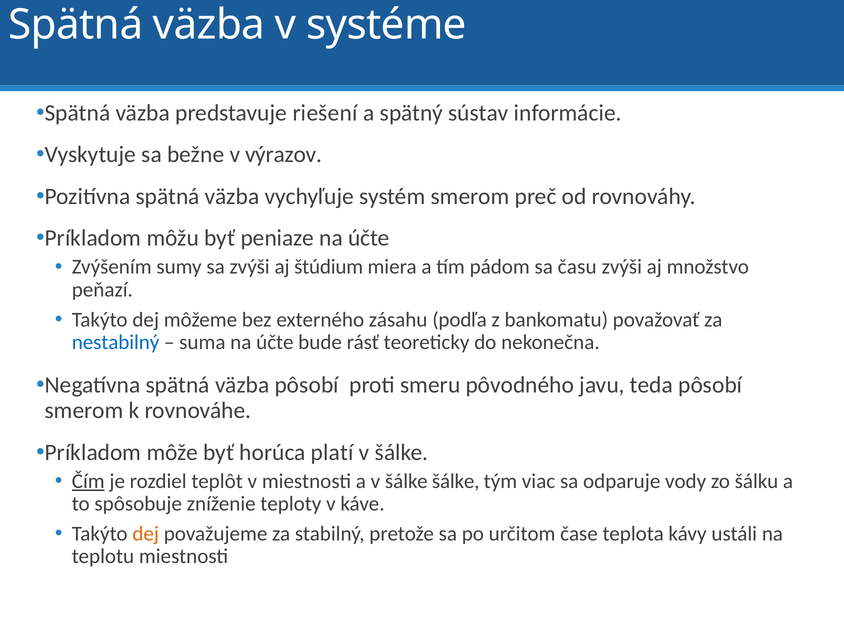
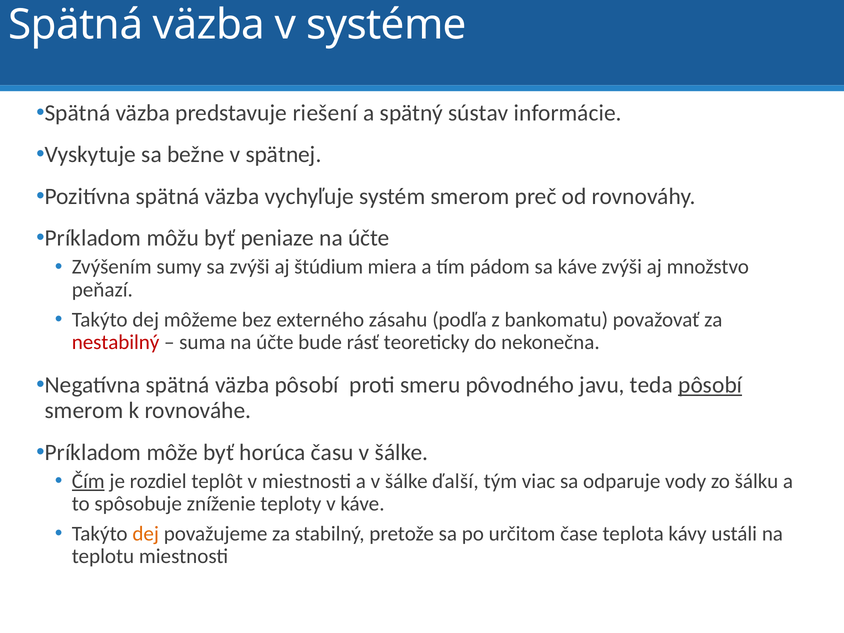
výrazov: výrazov -> spätnej
sa času: času -> káve
nestabilný colour: blue -> red
pôsobí at (710, 385) underline: none -> present
platí: platí -> času
šálke šálke: šálke -> ďalší
